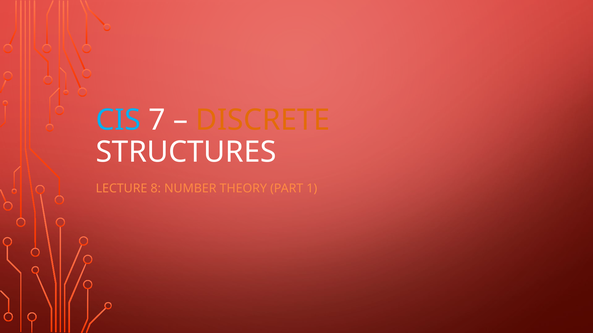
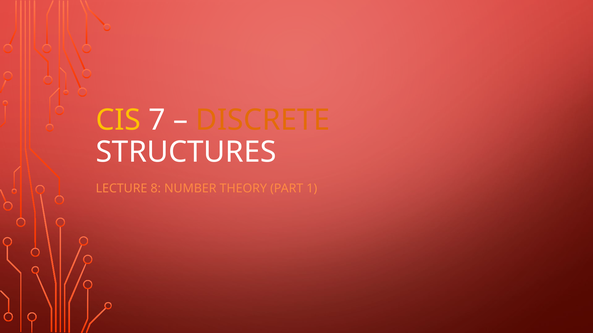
CIS colour: light blue -> yellow
